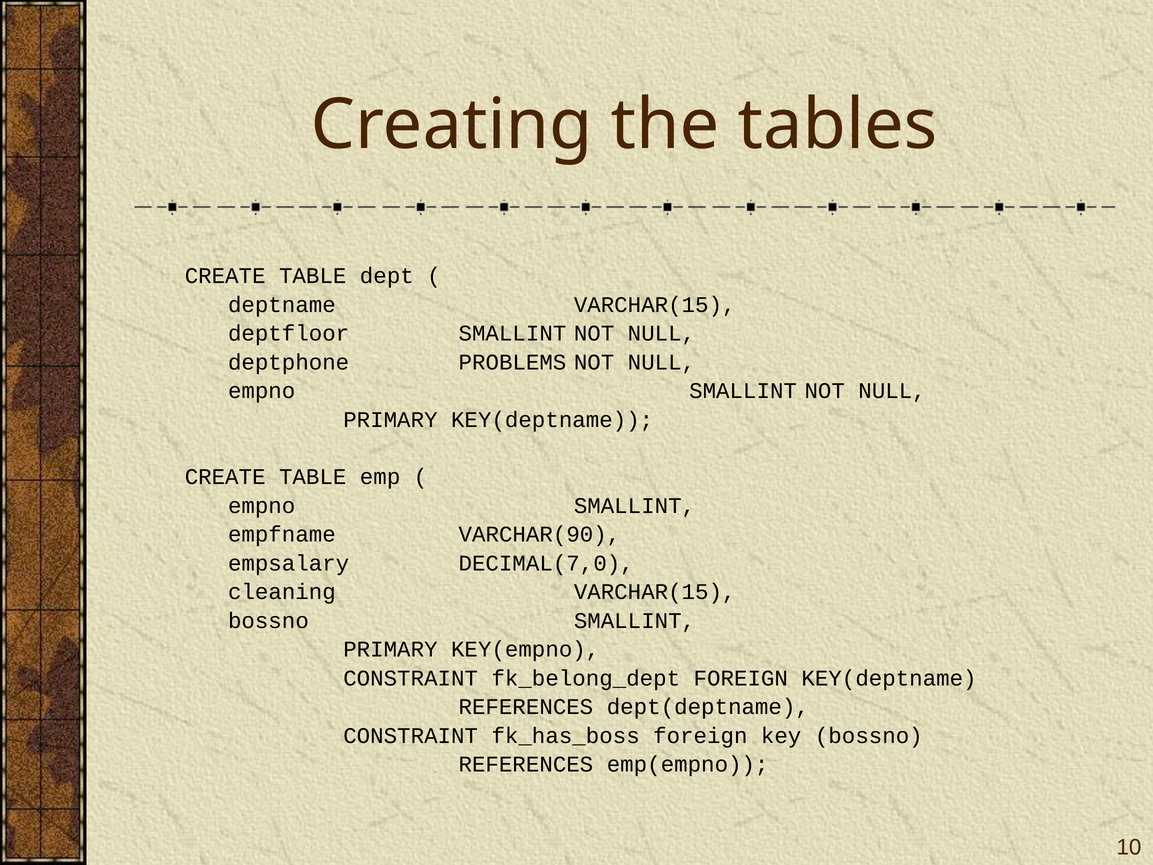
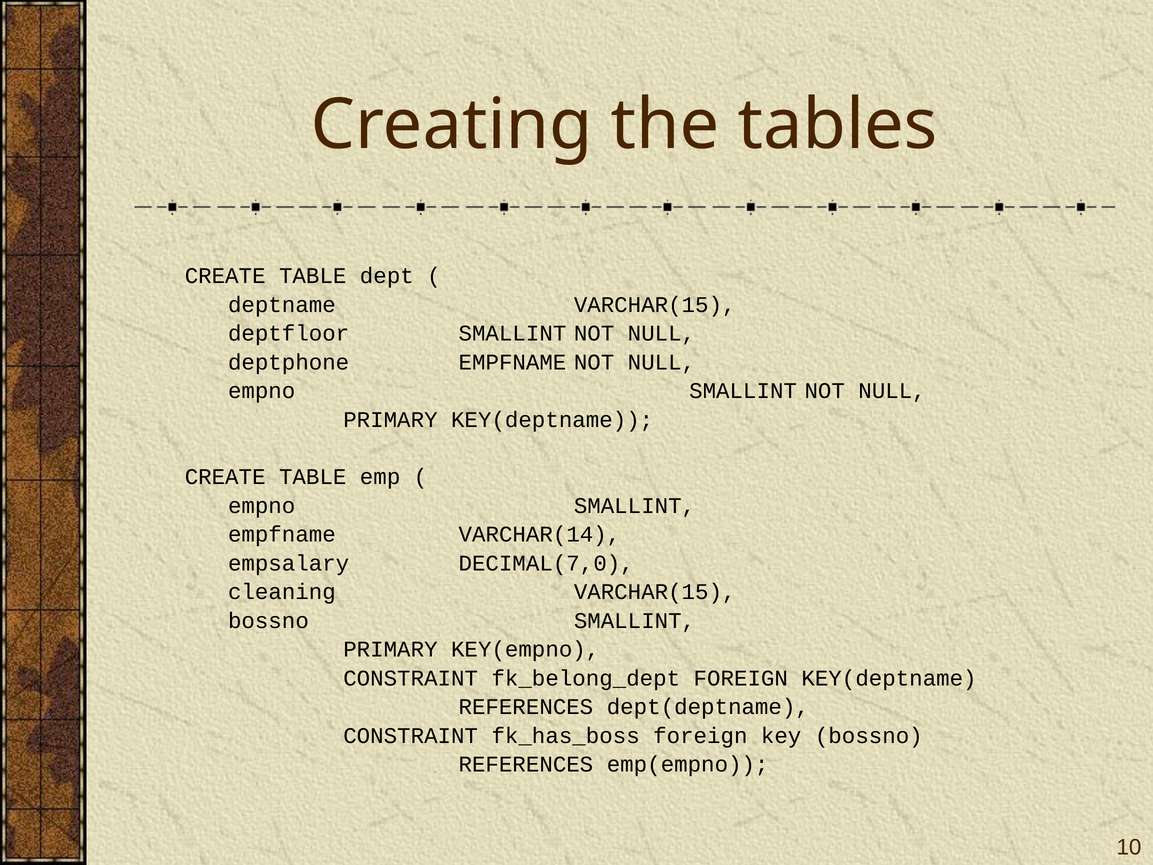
deptphone PROBLEMS: PROBLEMS -> EMPFNAME
VARCHAR(90: VARCHAR(90 -> VARCHAR(14
